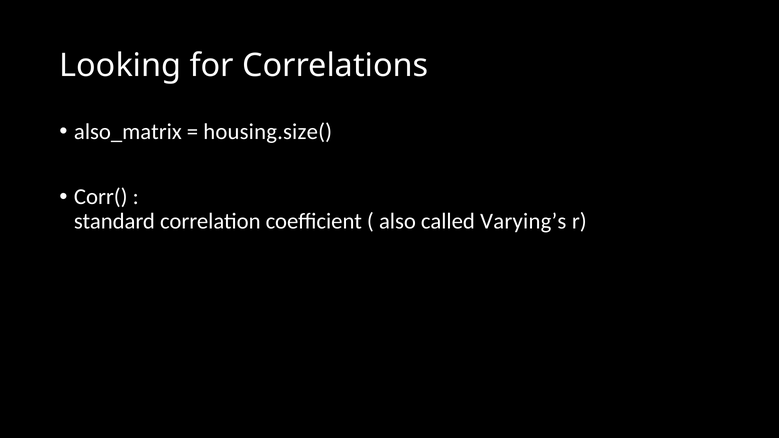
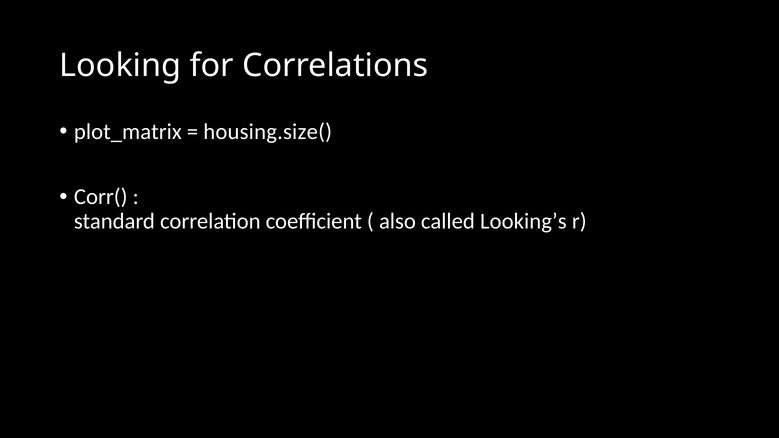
also_matrix: also_matrix -> plot_matrix
Varying’s: Varying’s -> Looking’s
